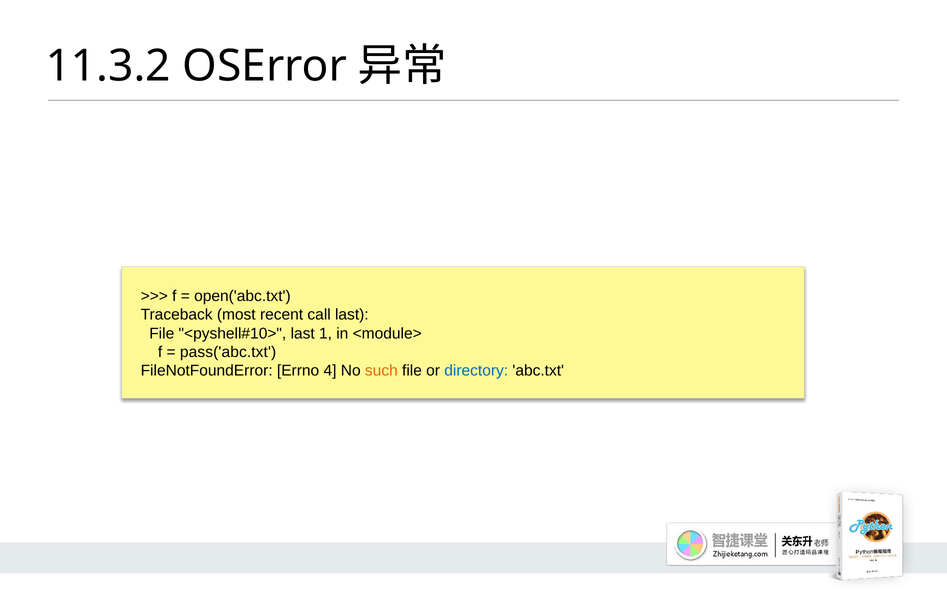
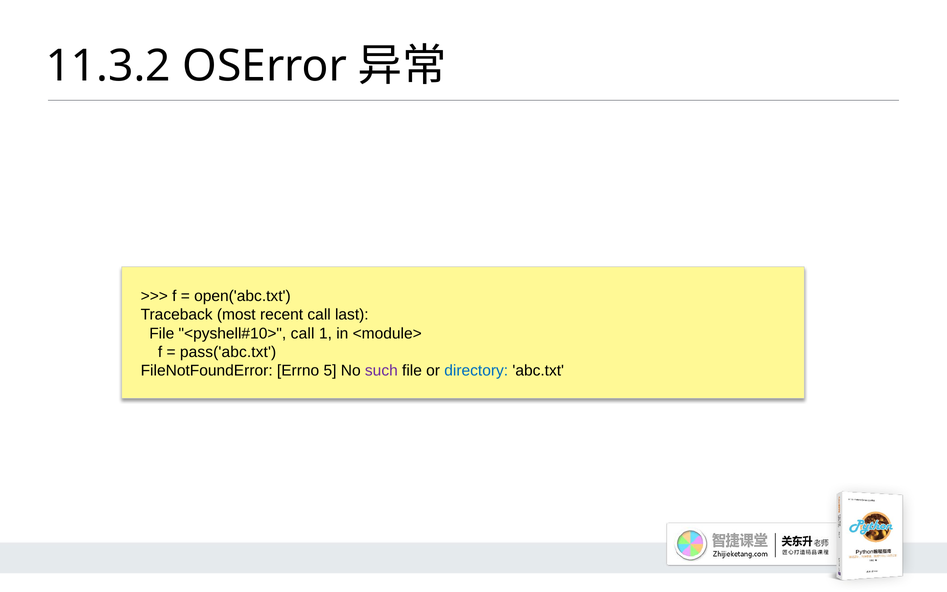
last at (303, 333): last -> call
4: 4 -> 5
such colour: orange -> purple
